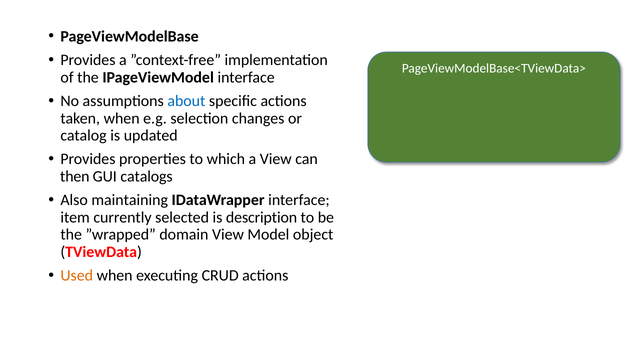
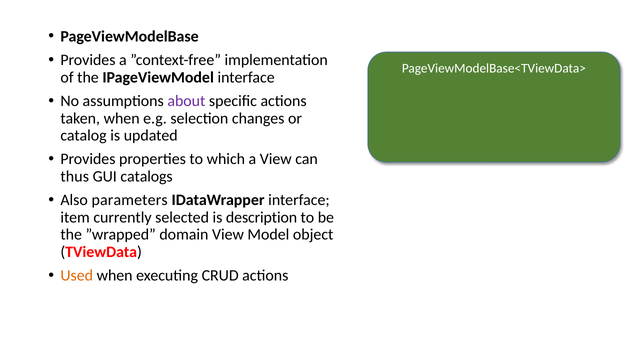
about colour: blue -> purple
then: then -> thus
maintaining: maintaining -> parameters
